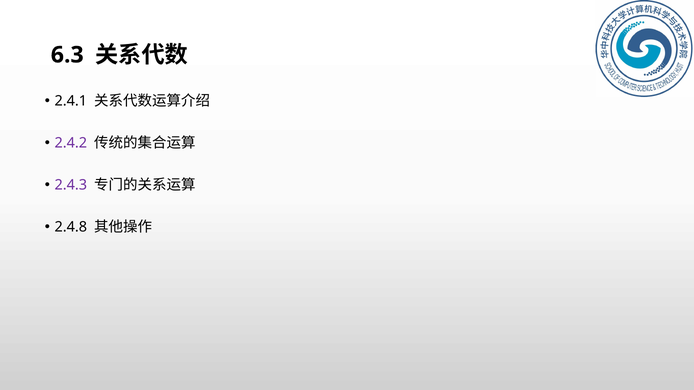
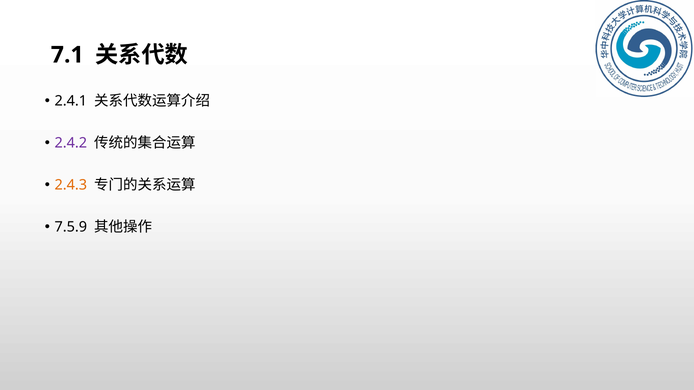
6.3: 6.3 -> 7.1
2.4.3 colour: purple -> orange
2.4.8: 2.4.8 -> 7.5.9
